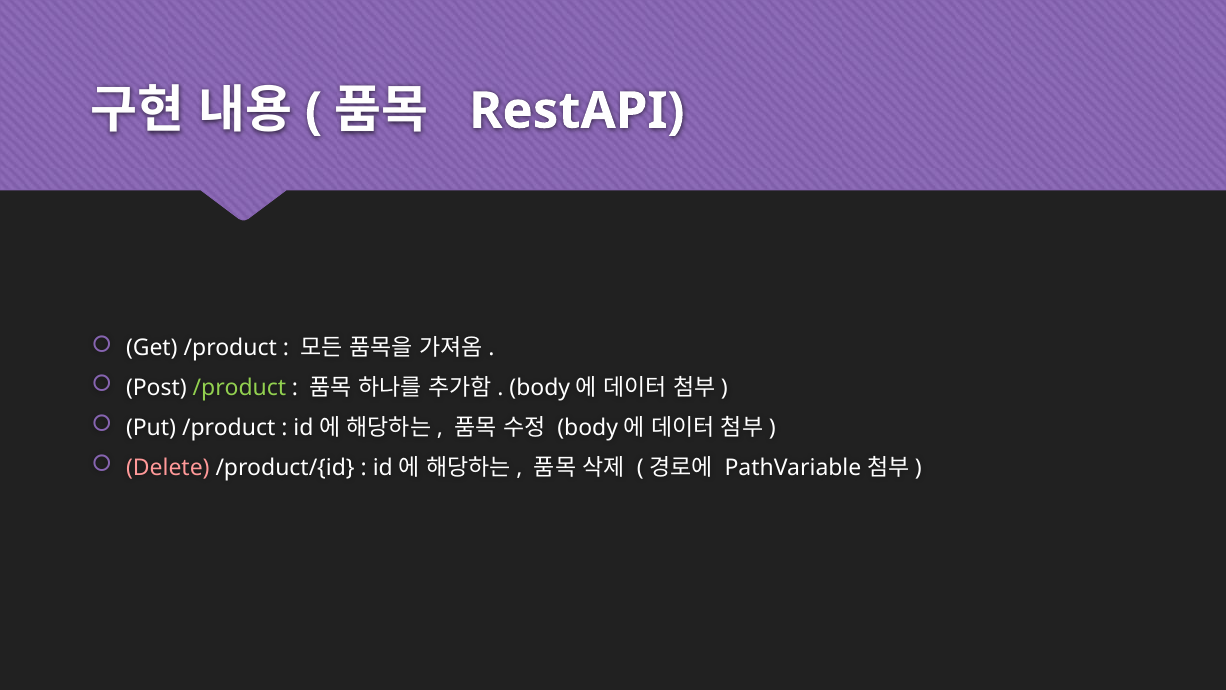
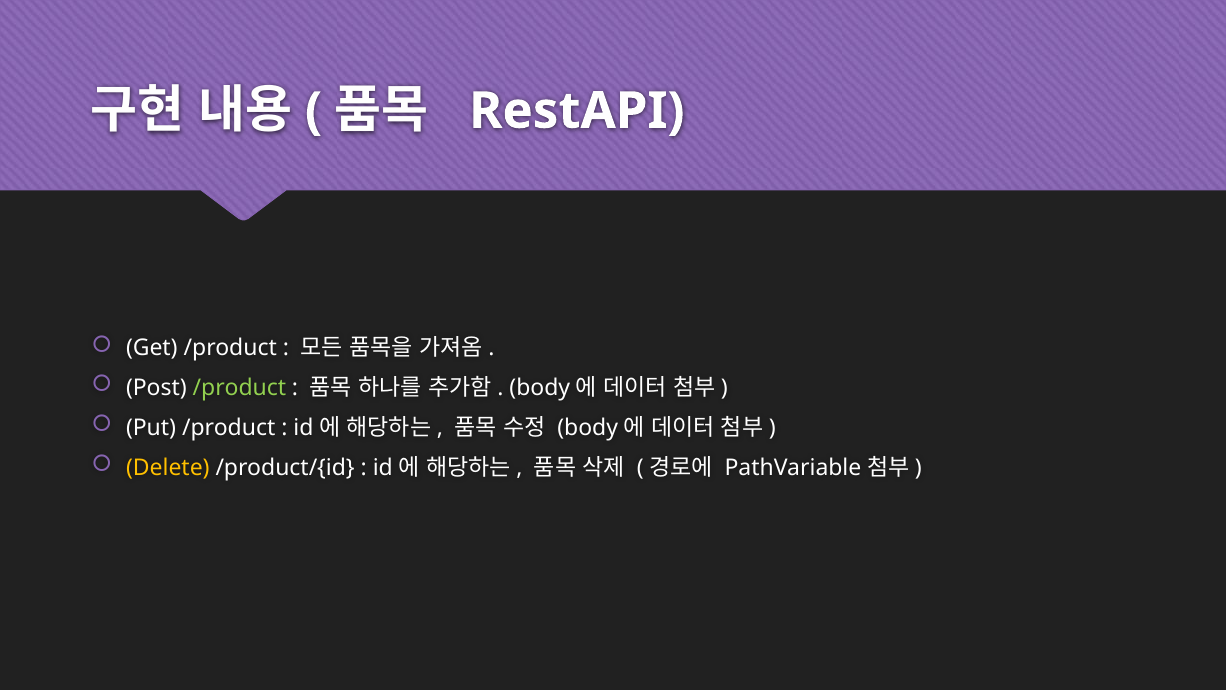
Delete colour: pink -> yellow
